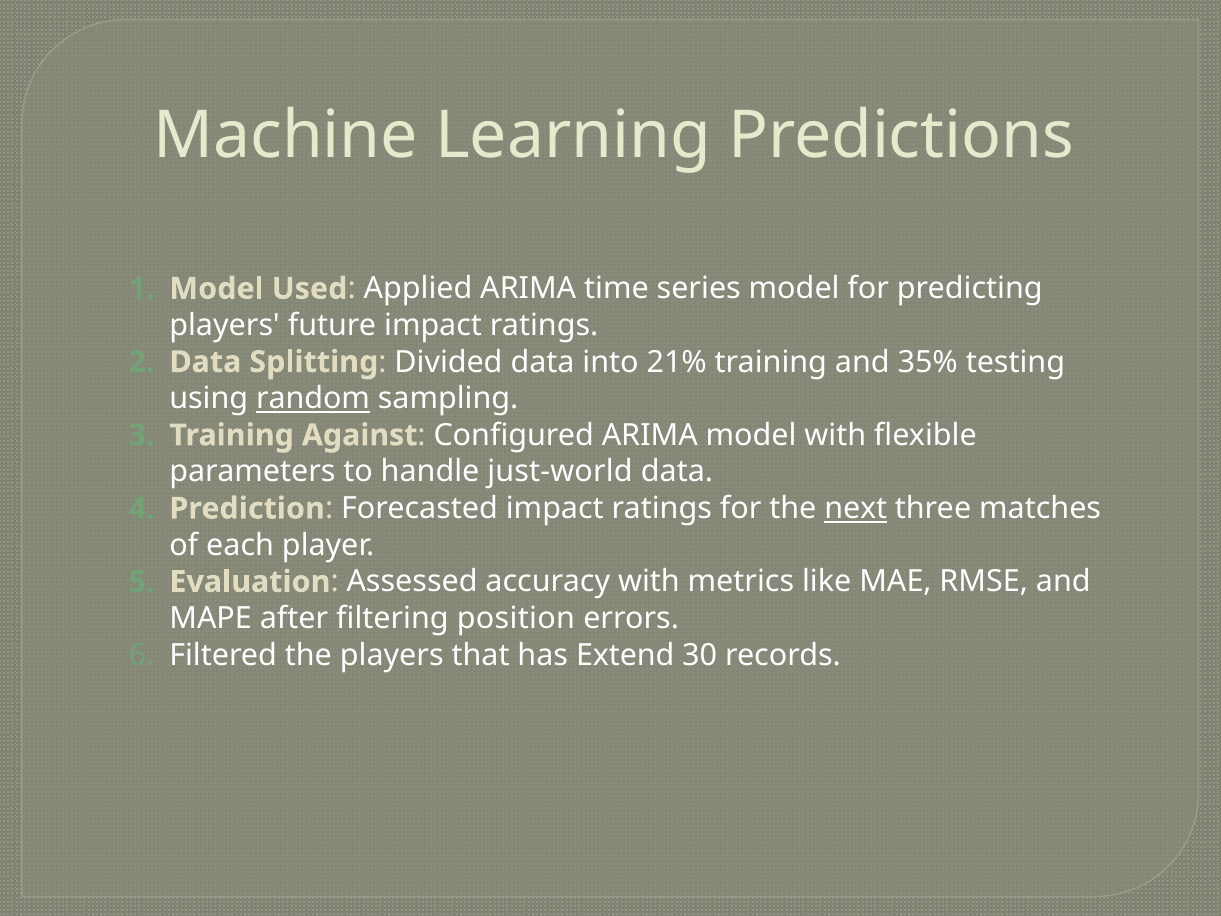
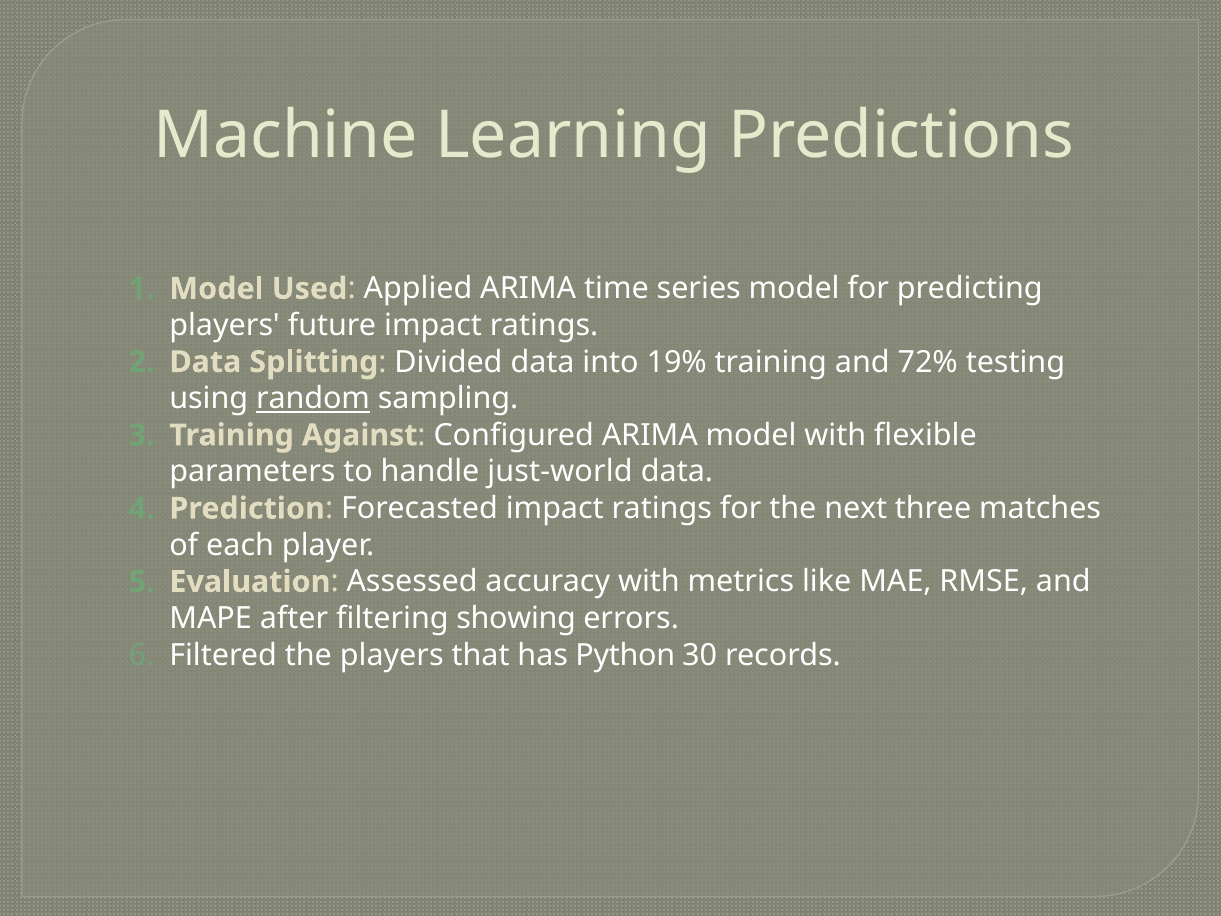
21%: 21% -> 19%
35%: 35% -> 72%
next underline: present -> none
position: position -> showing
Extend: Extend -> Python
